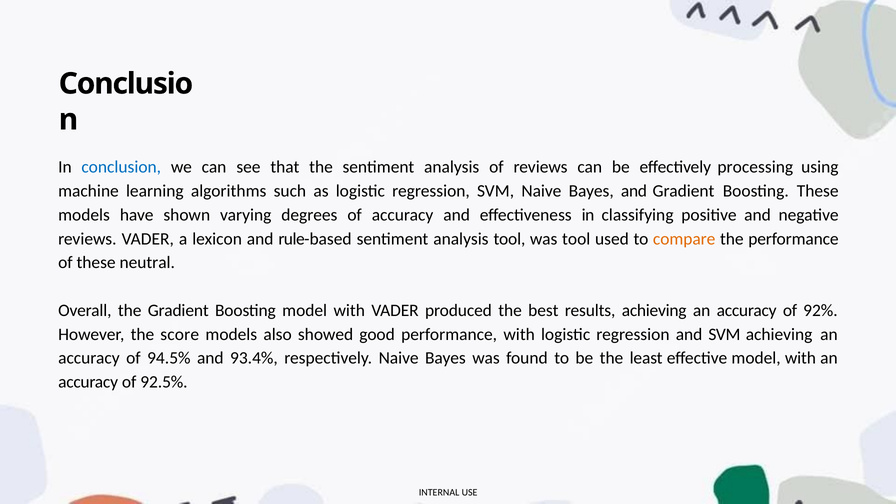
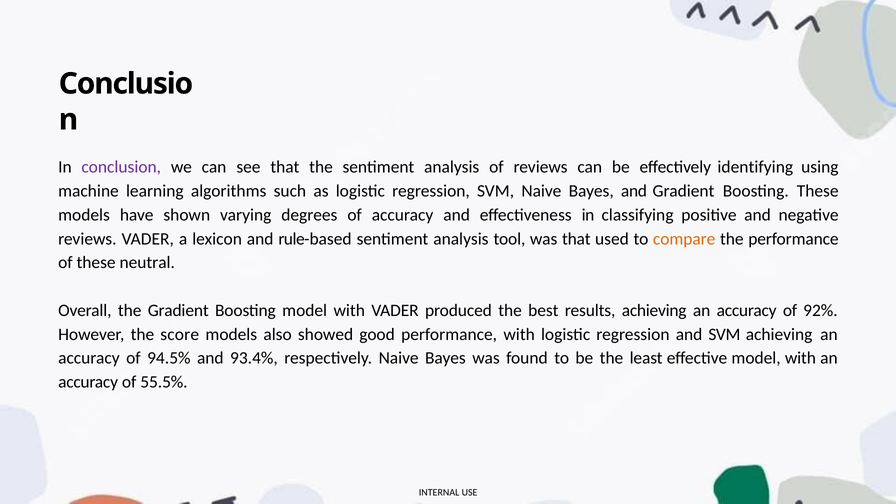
conclusion colour: blue -> purple
processing: processing -> identifying
was tool: tool -> that
92.5%: 92.5% -> 55.5%
